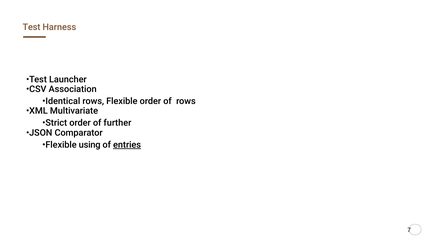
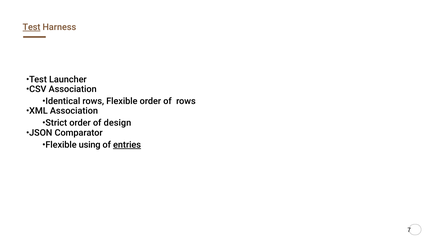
Test at (32, 27) underline: none -> present
XML Multivariate: Multivariate -> Association
further: further -> design
